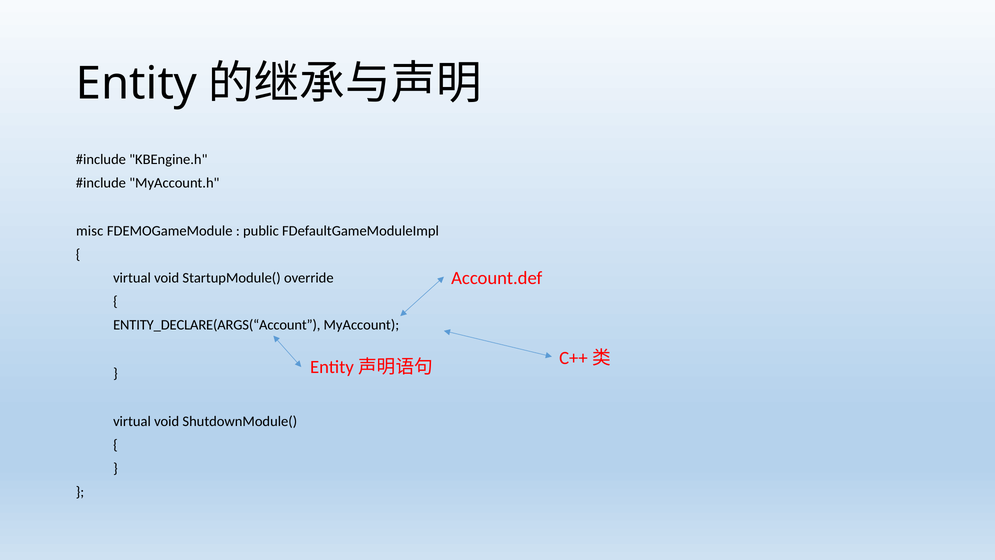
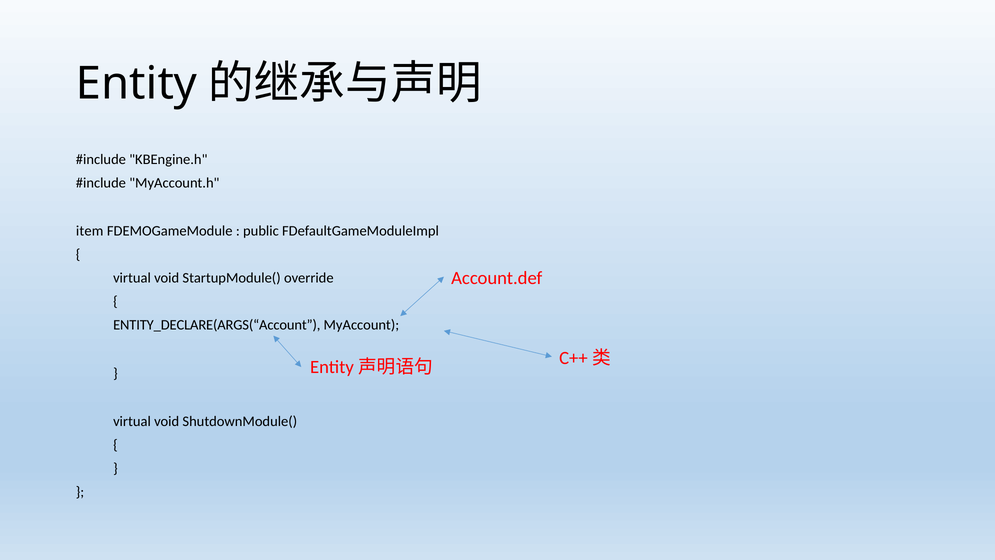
misc: misc -> item
